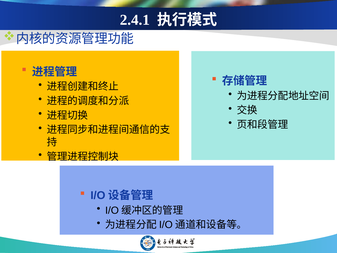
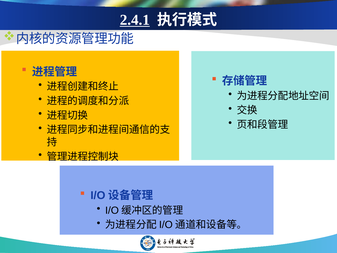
2.4.1 underline: none -> present
